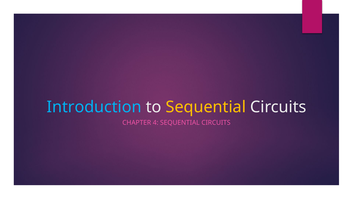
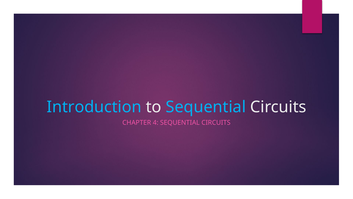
Sequential at (206, 107) colour: yellow -> light blue
